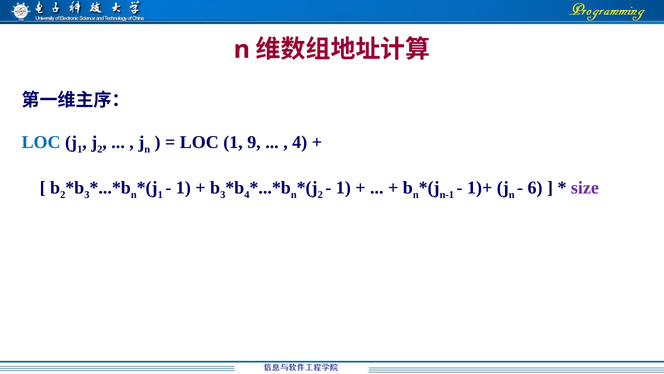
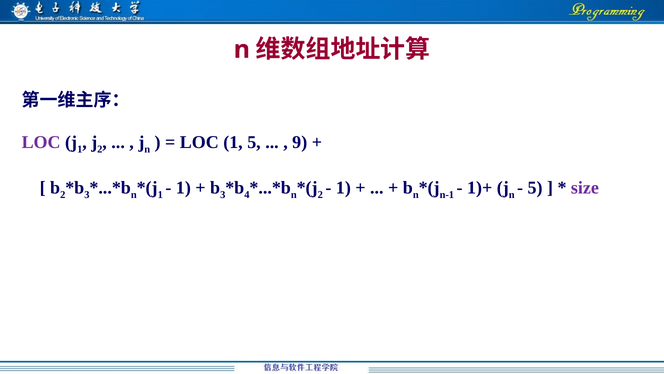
LOC at (41, 142) colour: blue -> purple
1 9: 9 -> 5
4 at (300, 142): 4 -> 9
6 at (535, 187): 6 -> 5
